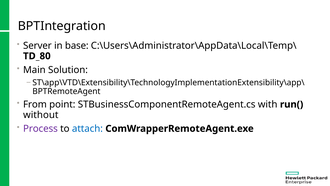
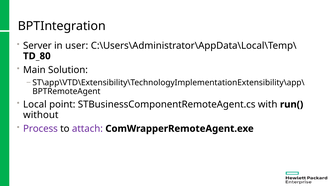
base: base -> user
From: From -> Local
attach colour: blue -> purple
